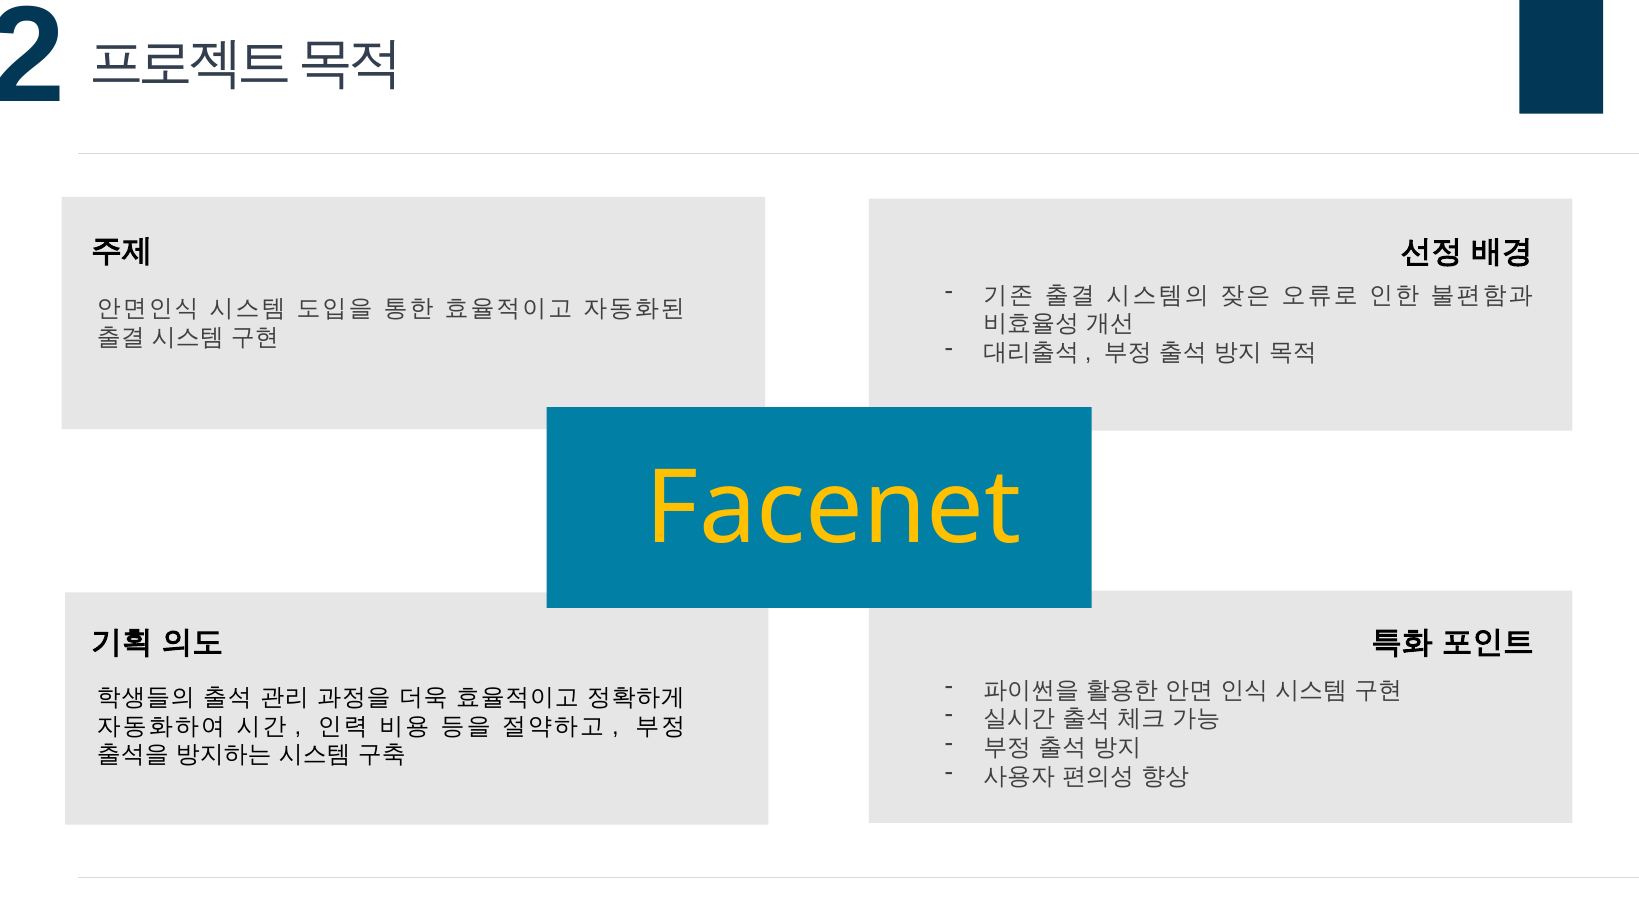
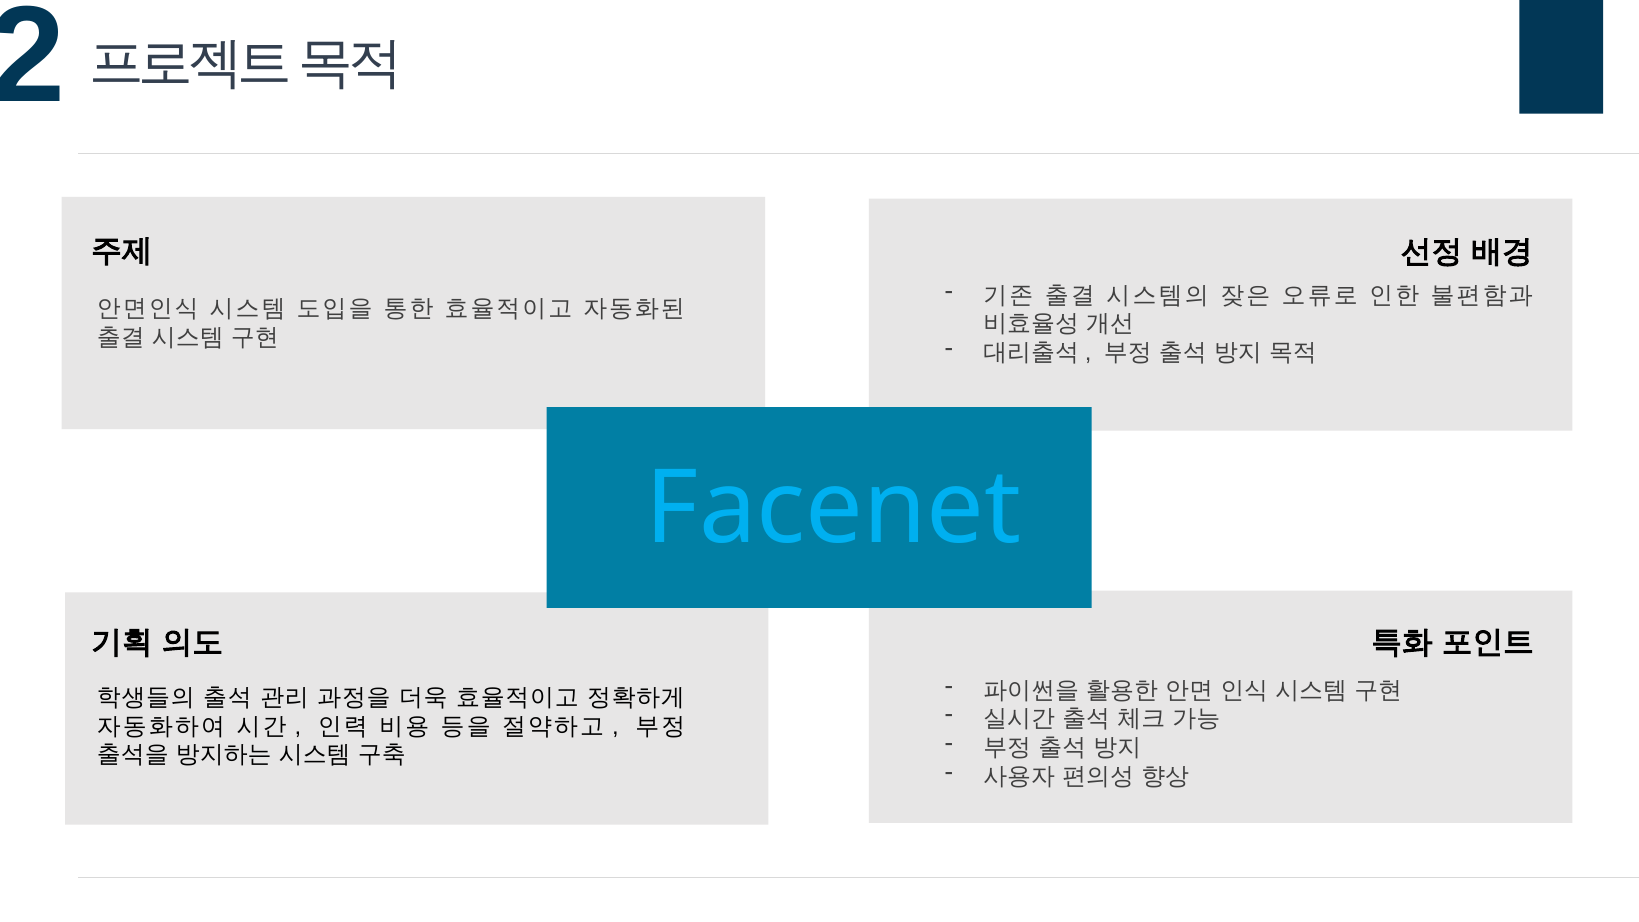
Facenet colour: yellow -> light blue
